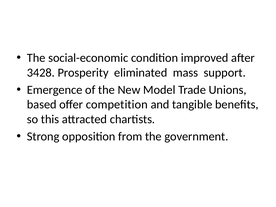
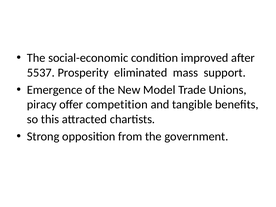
3428: 3428 -> 5537
based: based -> piracy
